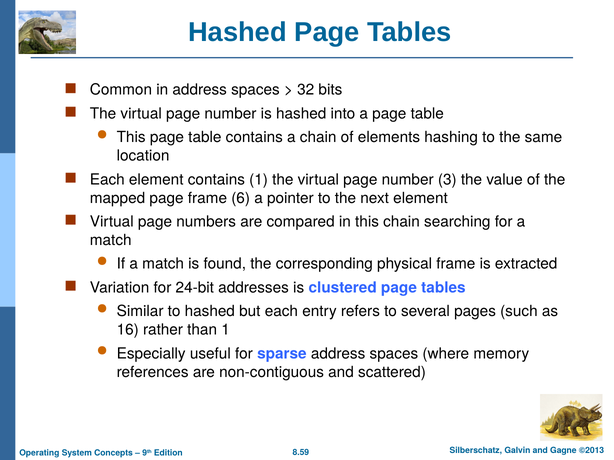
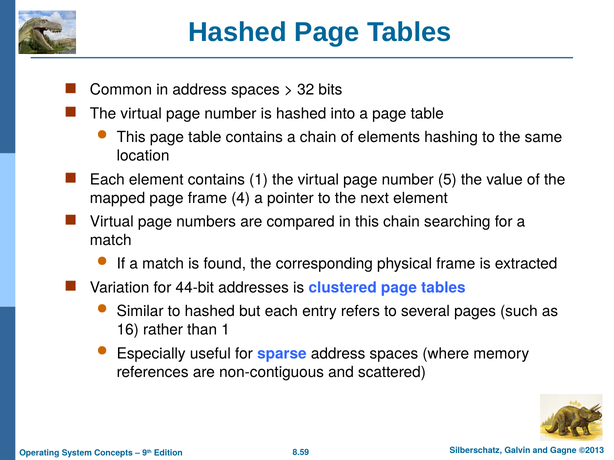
3: 3 -> 5
6: 6 -> 4
24-bit: 24-bit -> 44-bit
